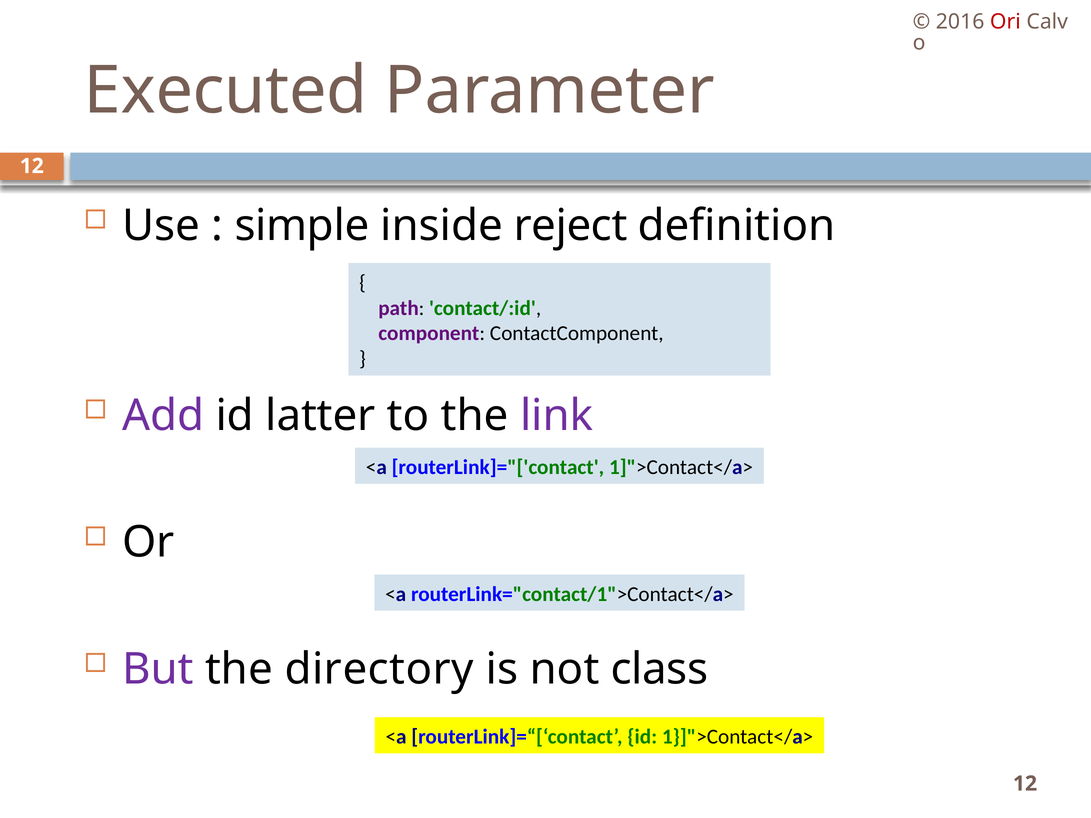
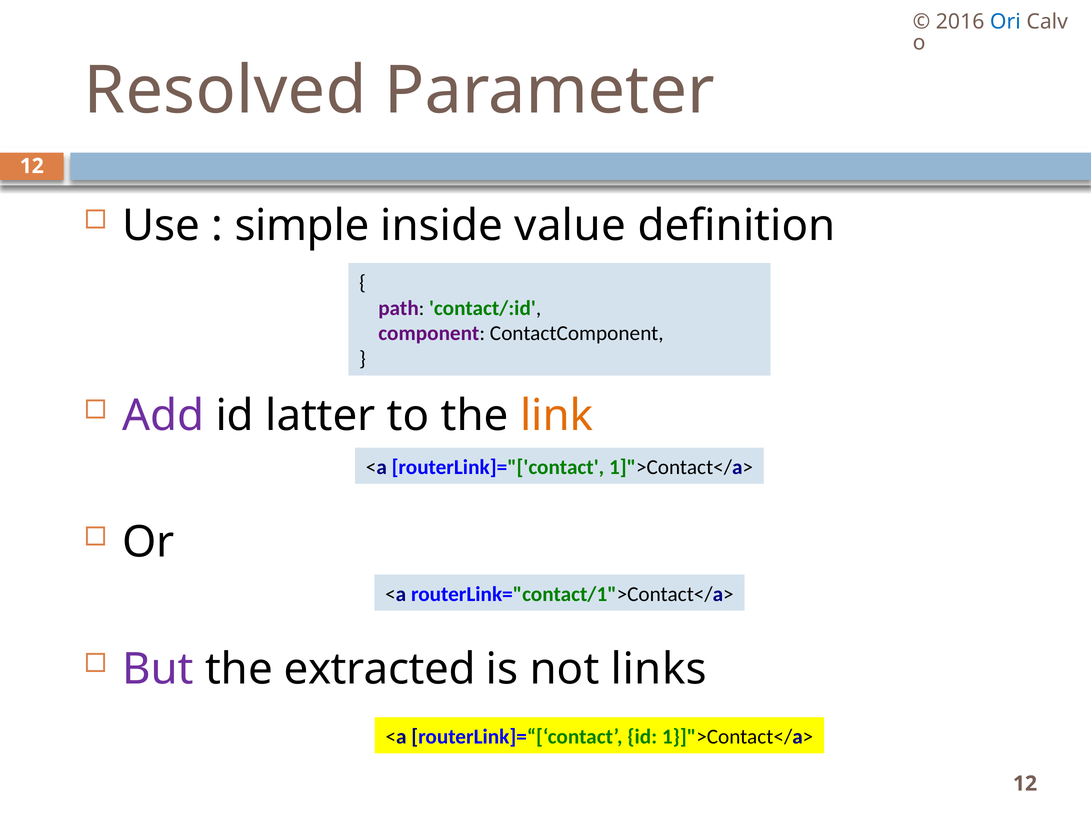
Ori colour: red -> blue
Executed: Executed -> Resolved
reject: reject -> value
link colour: purple -> orange
directory: directory -> extracted
class: class -> links
